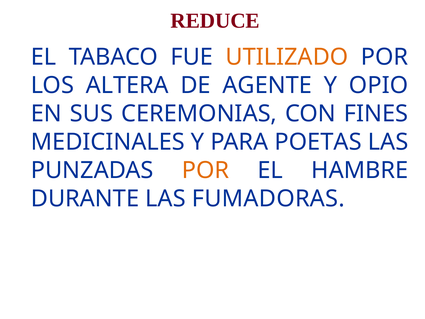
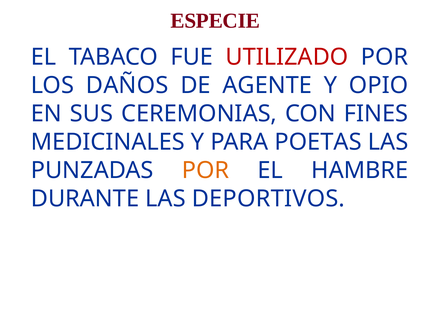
REDUCE: REDUCE -> ESPECIE
UTILIZADO colour: orange -> red
ALTERA: ALTERA -> DAÑOS
FUMADORAS: FUMADORAS -> DEPORTIVOS
